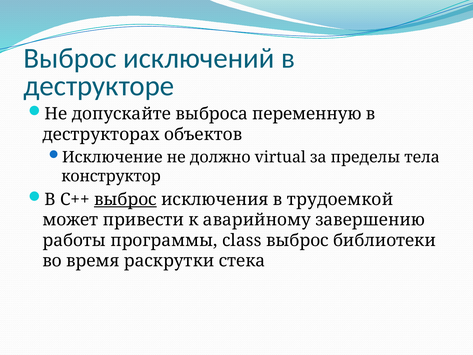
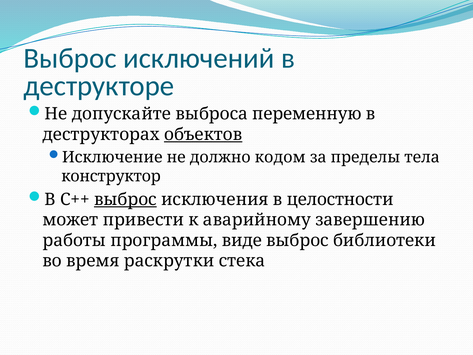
объектов underline: none -> present
virtual: virtual -> кодом
трудоемкой: трудоемкой -> целостности
class: class -> виде
